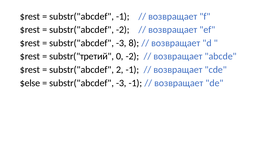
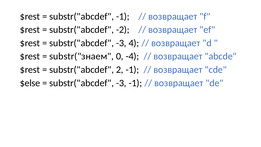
8: 8 -> 4
substr("третий: substr("третий -> substr("знаем
0 -2: -2 -> -4
